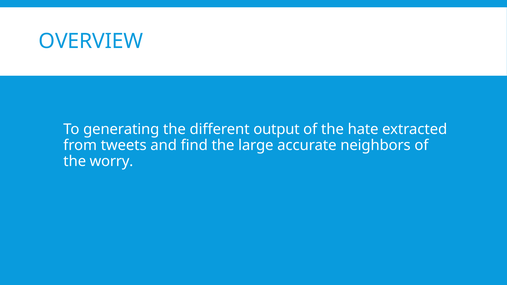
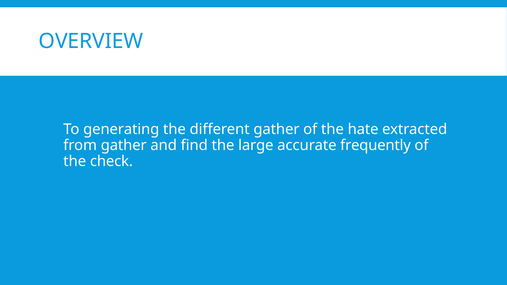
different output: output -> gather
from tweets: tweets -> gather
neighbors: neighbors -> frequently
worry: worry -> check
